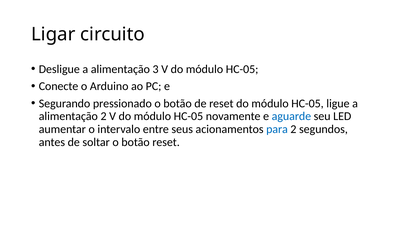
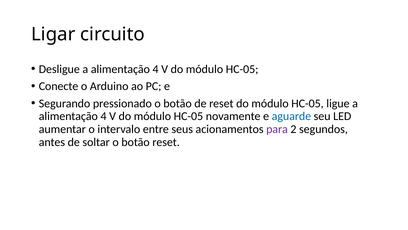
Desligue a alimentação 3: 3 -> 4
2 at (104, 116): 2 -> 4
para colour: blue -> purple
